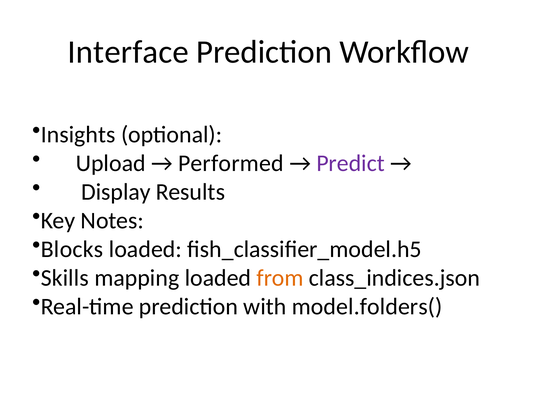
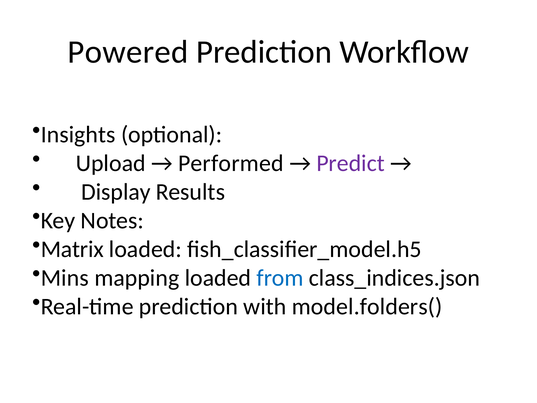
Interface: Interface -> Powered
Blocks: Blocks -> Matrix
Skills: Skills -> Mins
from colour: orange -> blue
